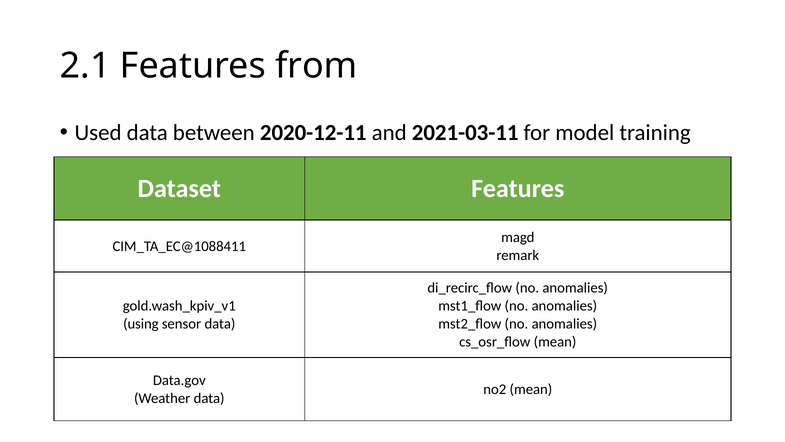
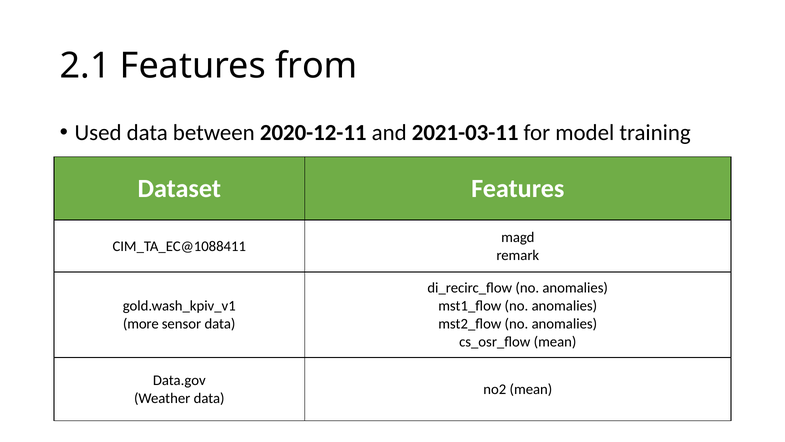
using: using -> more
